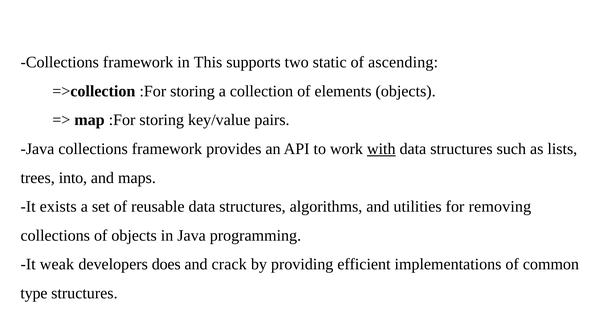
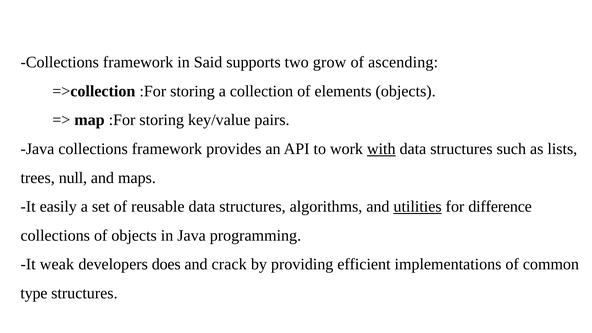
This: This -> Said
static: static -> grow
into: into -> null
exists: exists -> easily
utilities underline: none -> present
removing: removing -> difference
